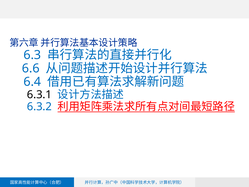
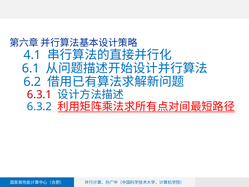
6.3: 6.3 -> 4.1
6.6: 6.6 -> 6.1
6.4: 6.4 -> 6.2
6.3.1 colour: black -> red
